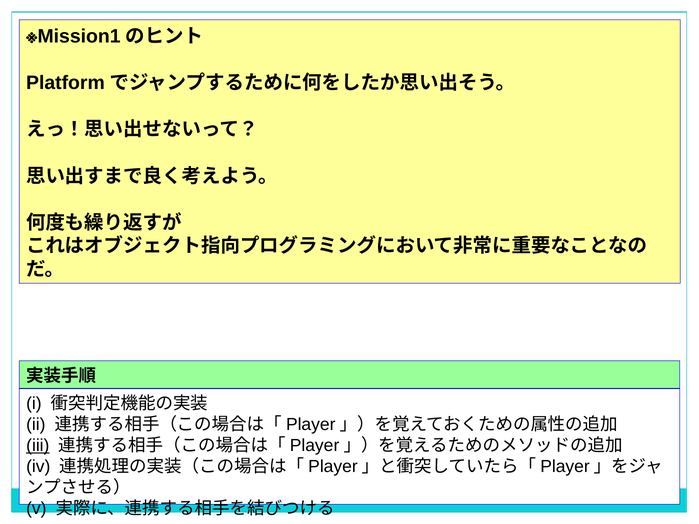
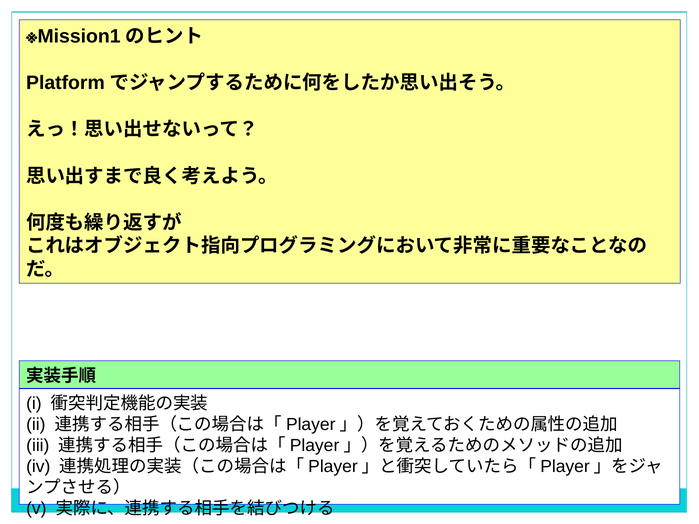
iii underline: present -> none
